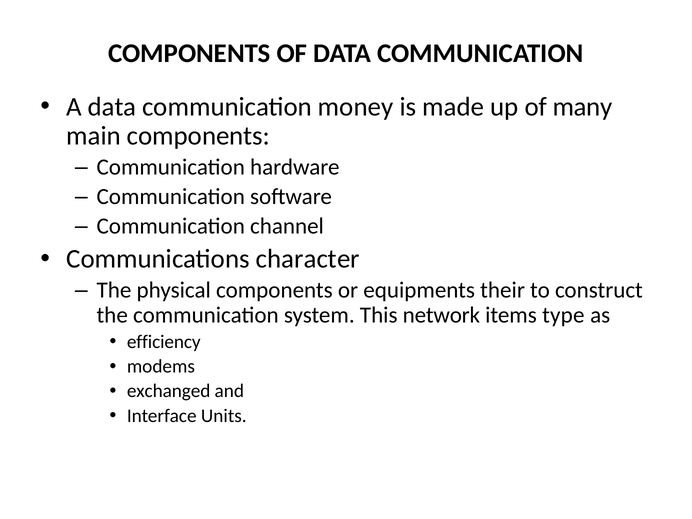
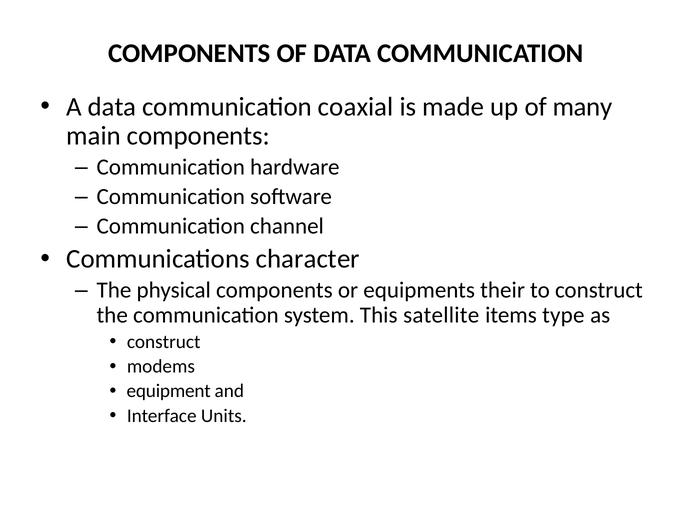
money: money -> coaxial
network: network -> satellite
efficiency at (164, 342): efficiency -> construct
exchanged: exchanged -> equipment
